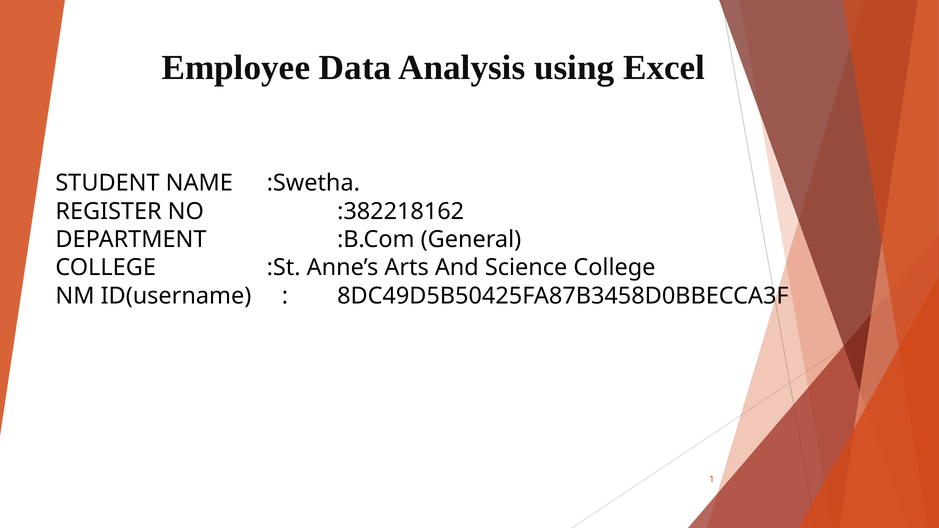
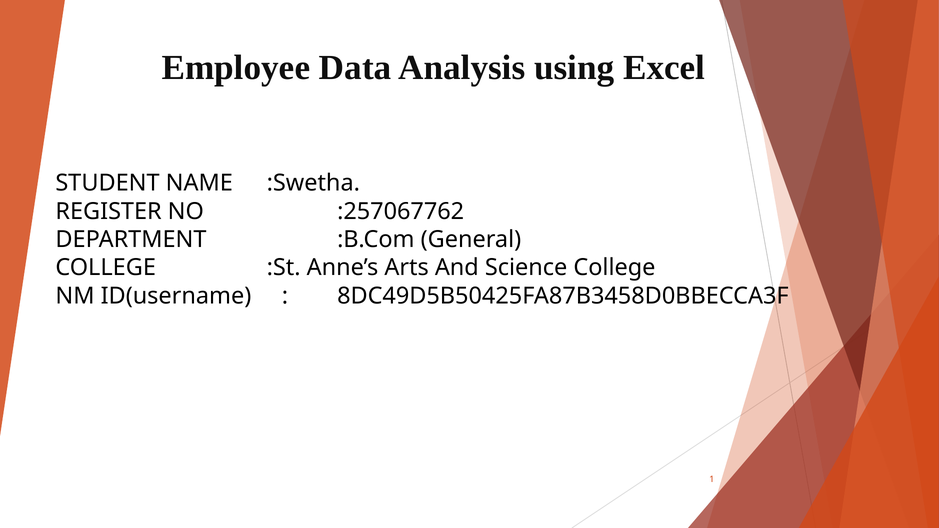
:382218162: :382218162 -> :257067762
